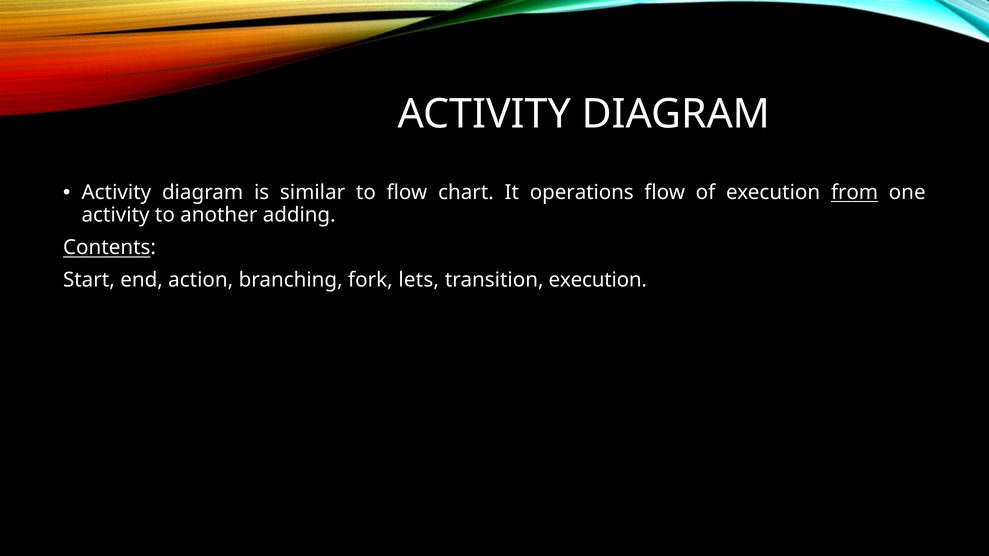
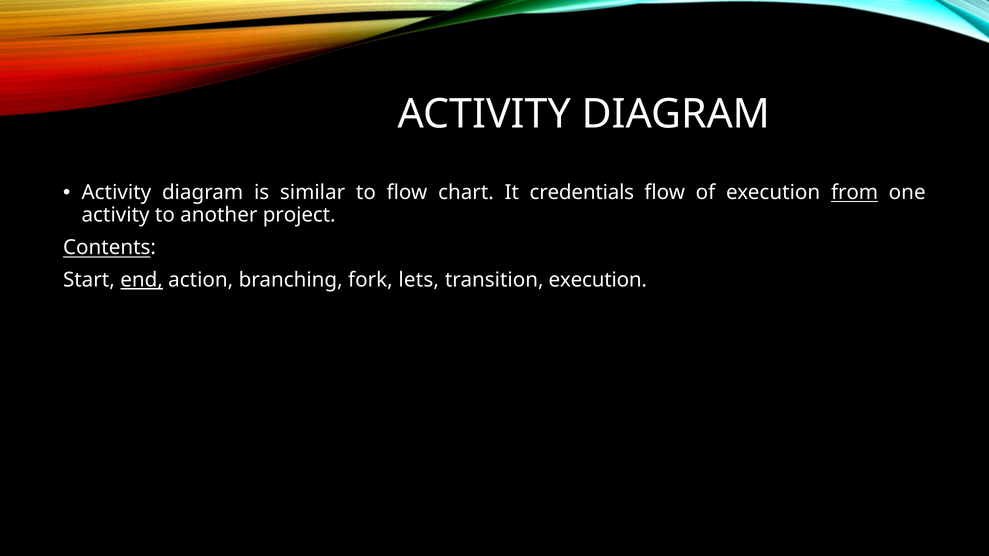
operations: operations -> credentials
adding: adding -> project
end underline: none -> present
